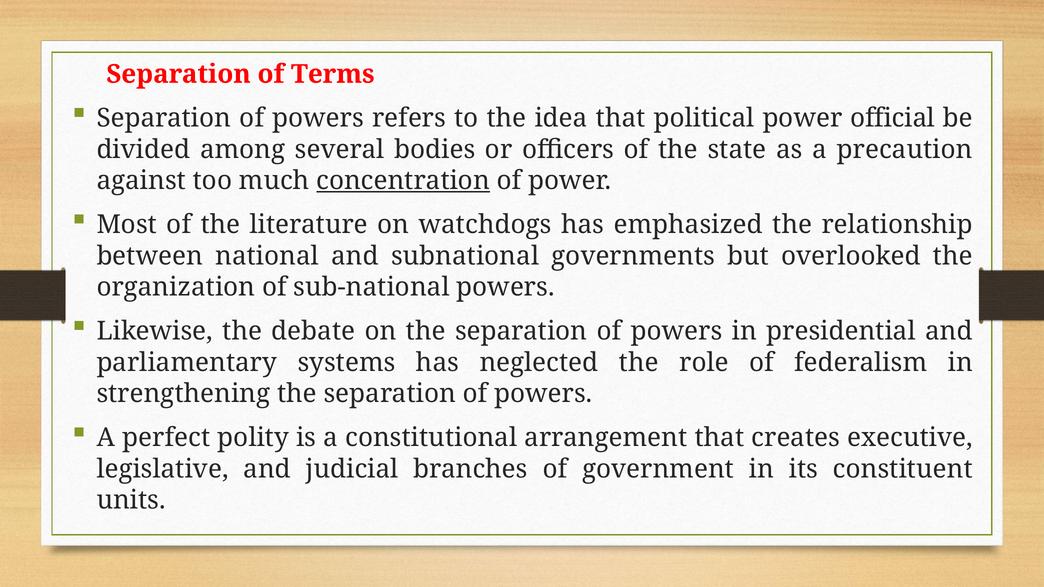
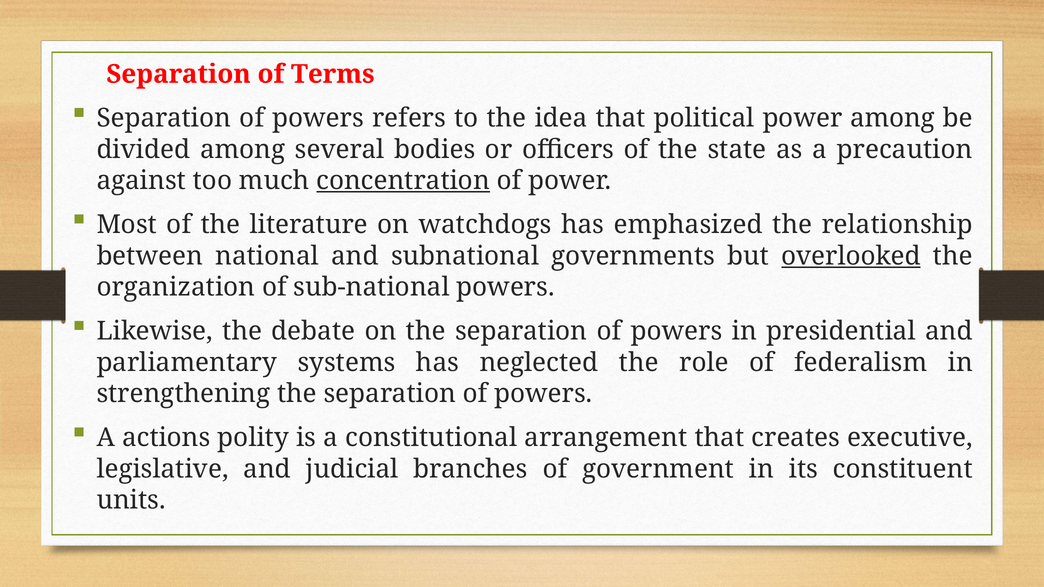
power official: official -> among
overlooked underline: none -> present
perfect: perfect -> actions
